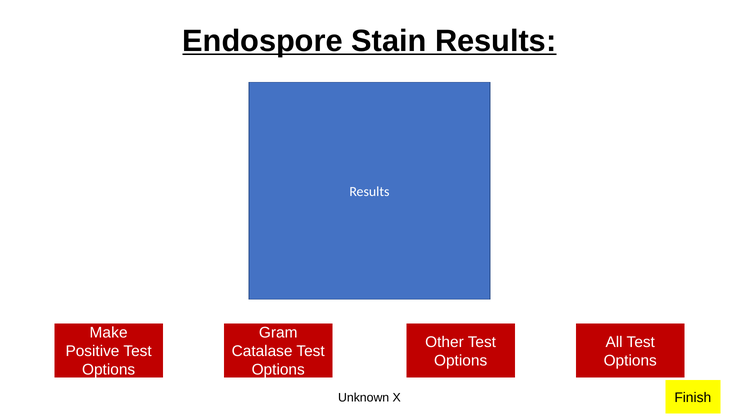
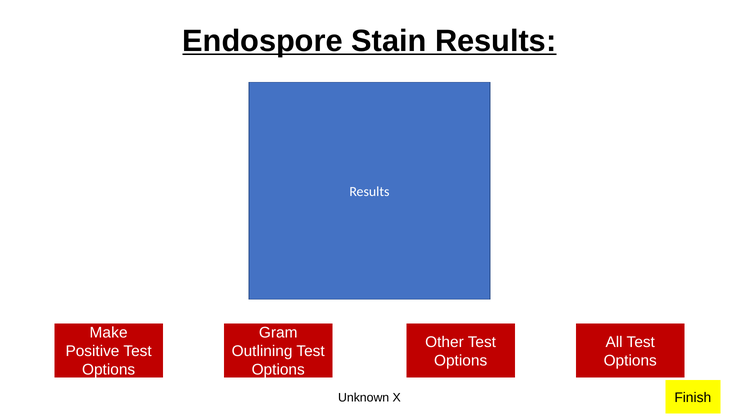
Catalase: Catalase -> Outlining
